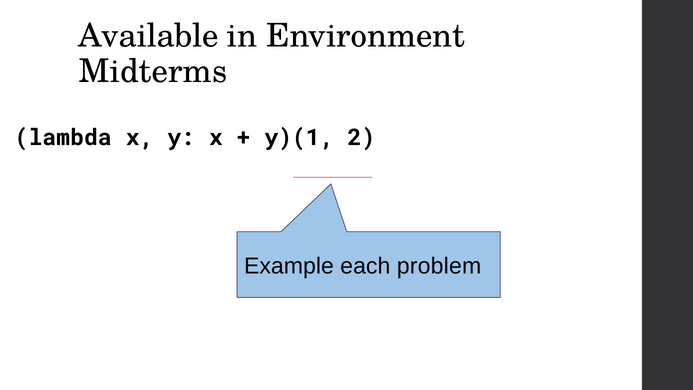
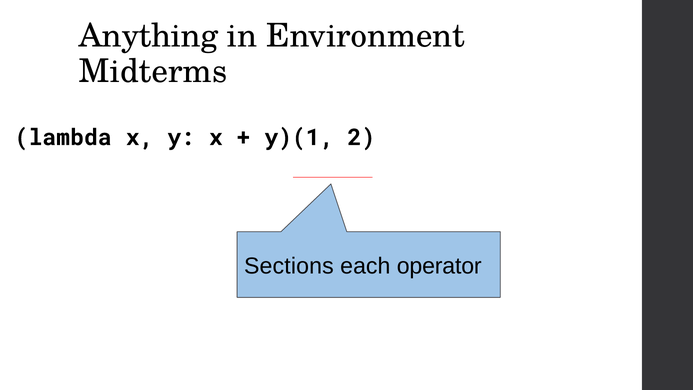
Available: Available -> Anything
Example: Example -> Sections
problem: problem -> operator
